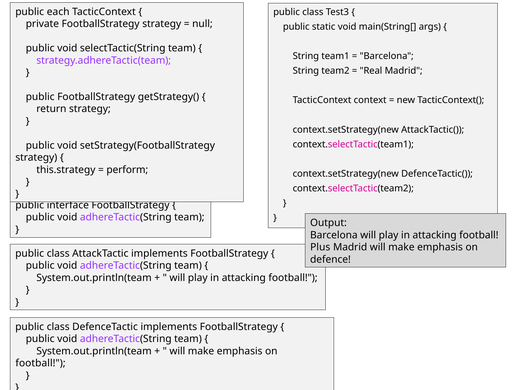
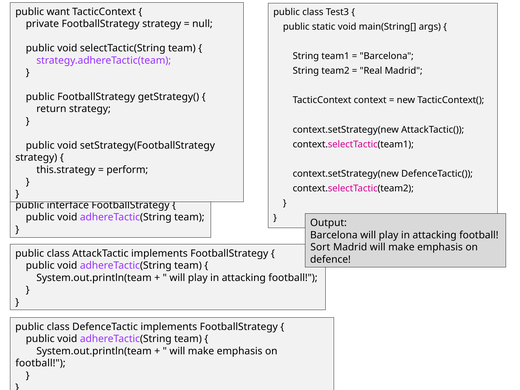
each: each -> want
Plus: Plus -> Sort
